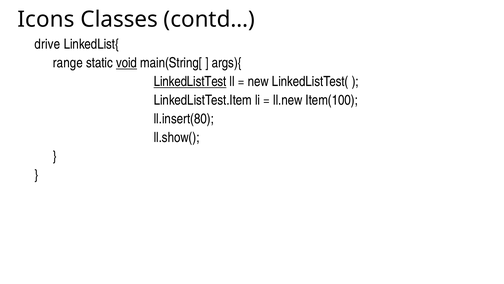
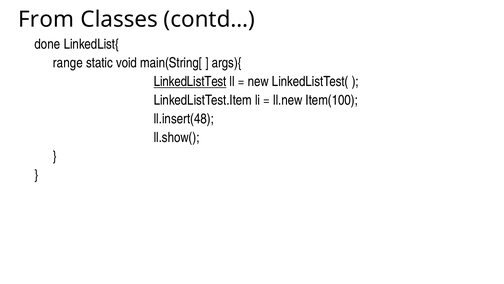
Icons: Icons -> From
drive: drive -> done
void underline: present -> none
ll.insert(80: ll.insert(80 -> ll.insert(48
